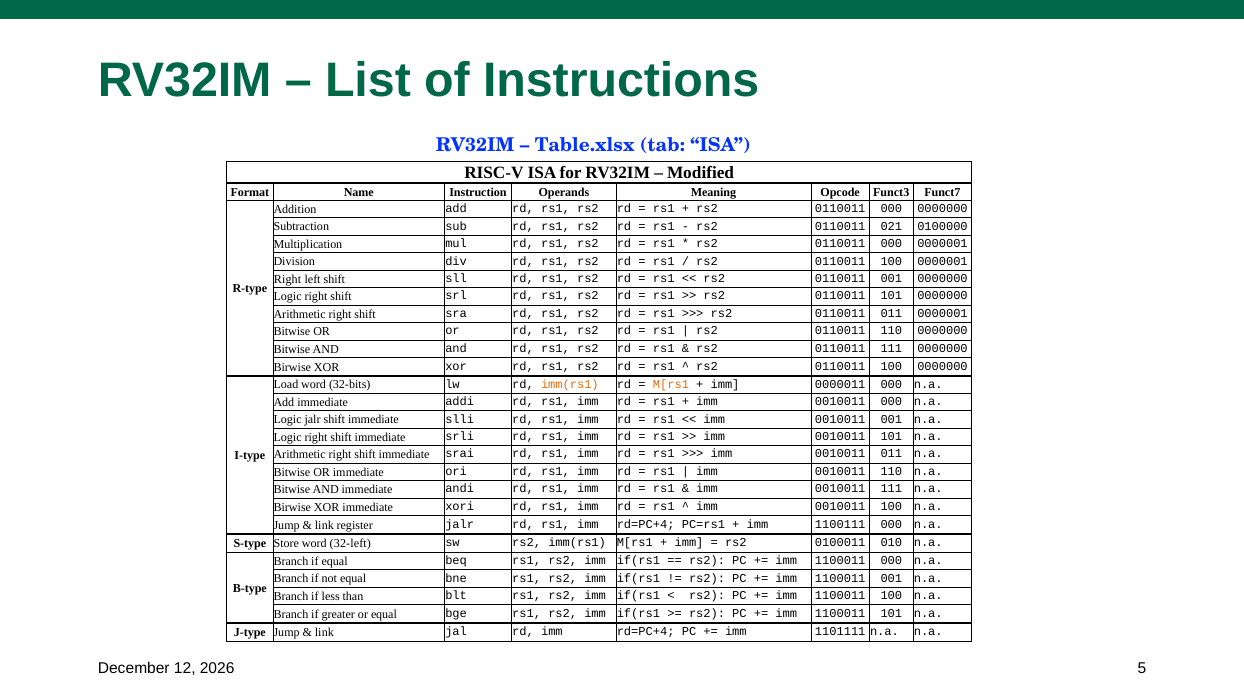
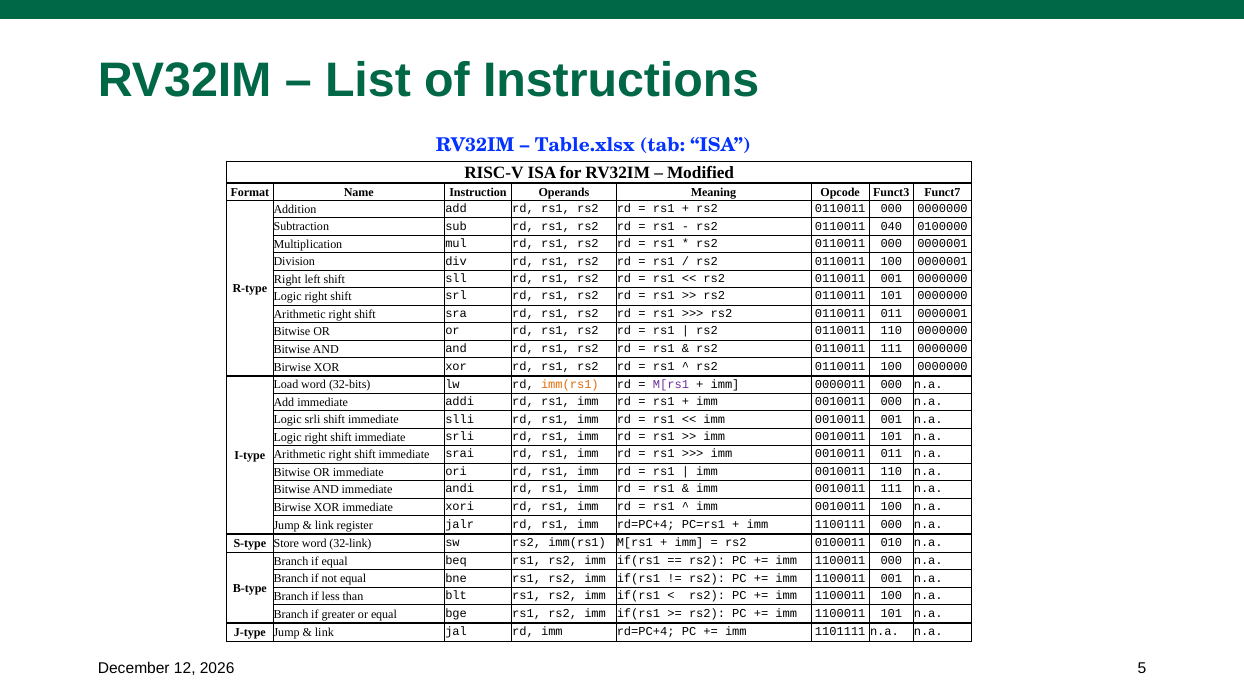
021: 021 -> 040
M[rs1 at (671, 384) colour: orange -> purple
Logic jalr: jalr -> srli
32-left: 32-left -> 32-link
